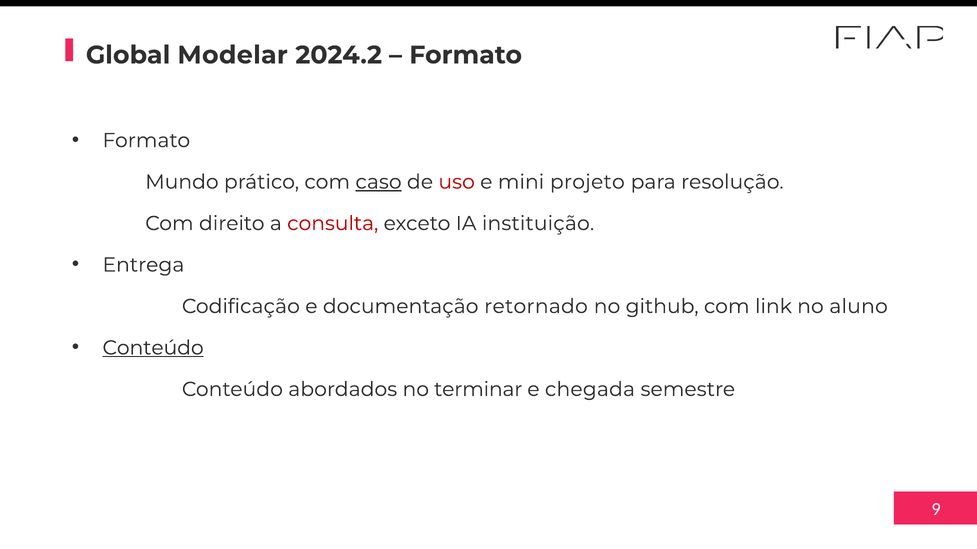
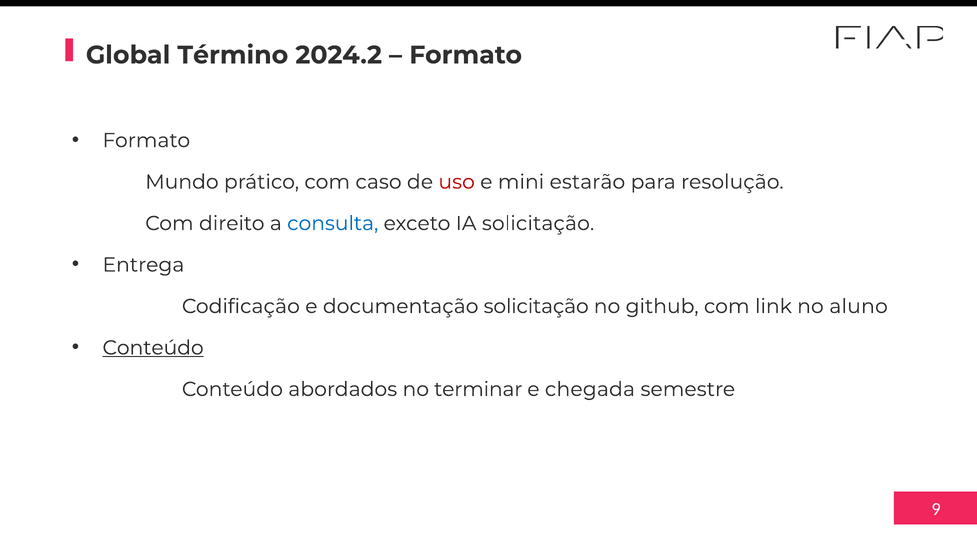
Modelar: Modelar -> Término
caso underline: present -> none
projeto: projeto -> estarão
consulta colour: red -> blue
IA instituição: instituição -> solicitação
documentação retornado: retornado -> solicitação
